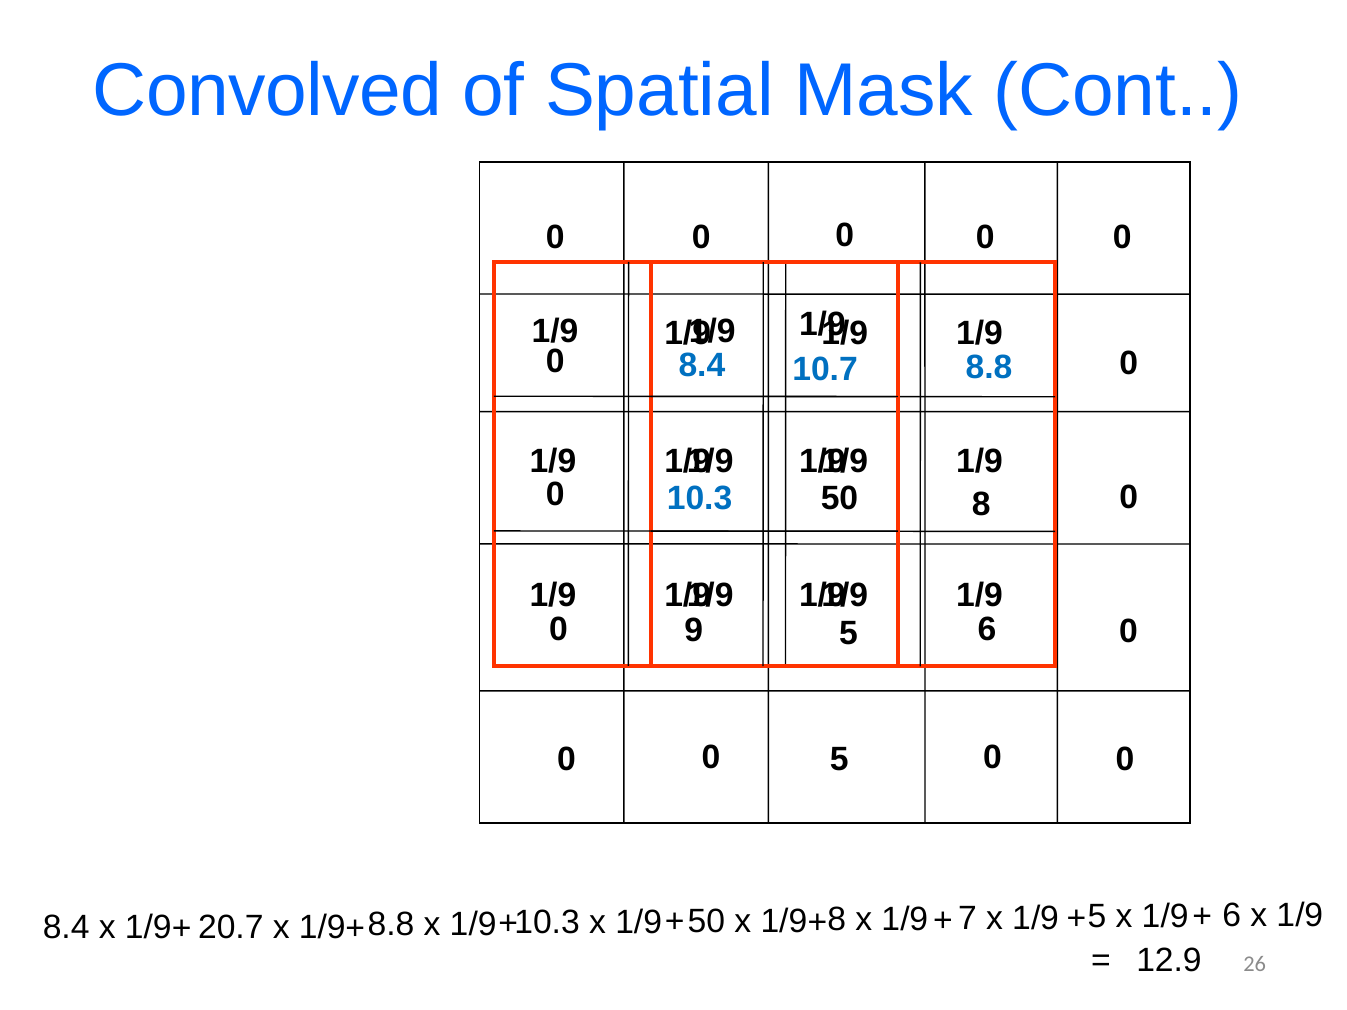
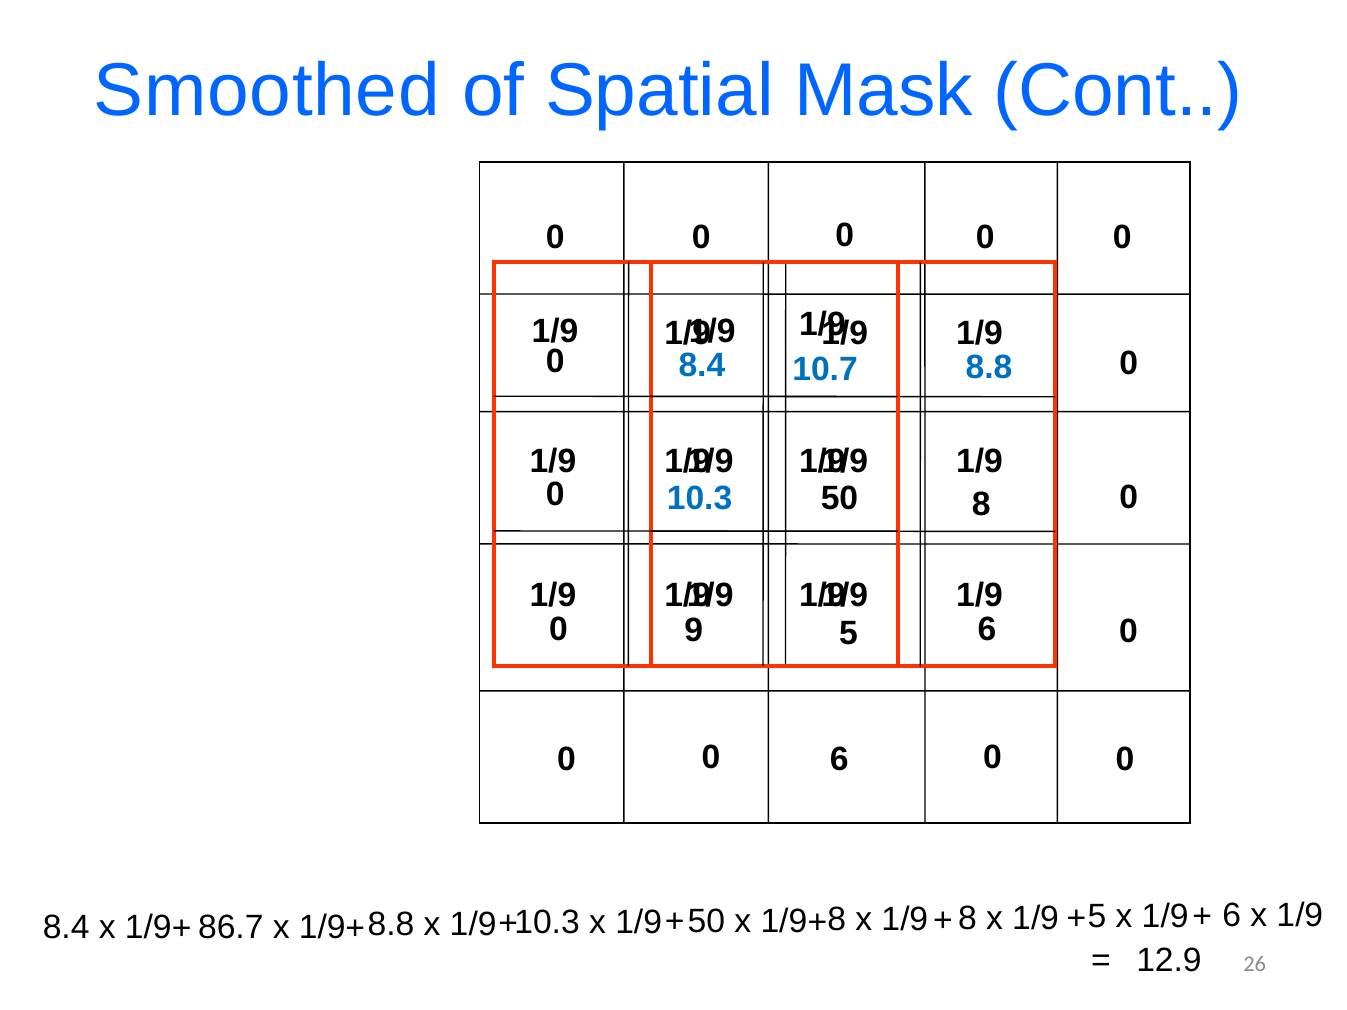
Convolved: Convolved -> Smoothed
0 5: 5 -> 6
20.7: 20.7 -> 86.7
8 x 1/9 7: 7 -> 8
